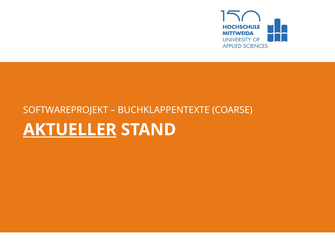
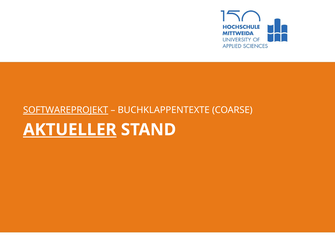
SOFTWAREPROJEKT underline: none -> present
